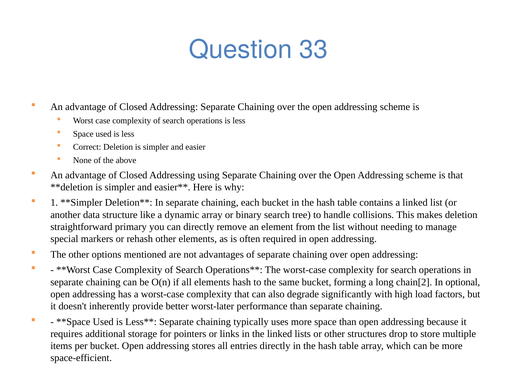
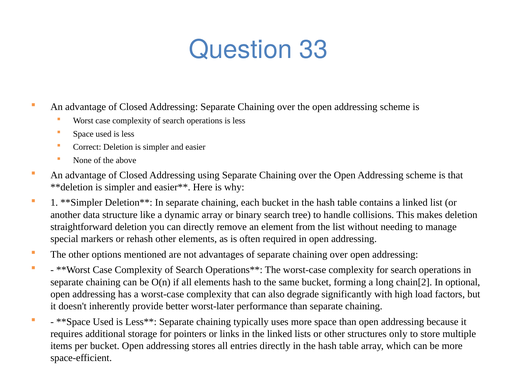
straightforward primary: primary -> deletion
drop: drop -> only
